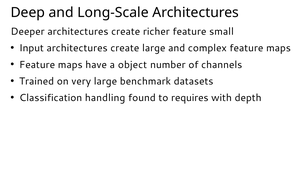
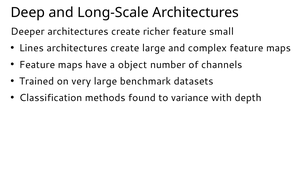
Input: Input -> Lines
handling: handling -> methods
requires: requires -> variance
